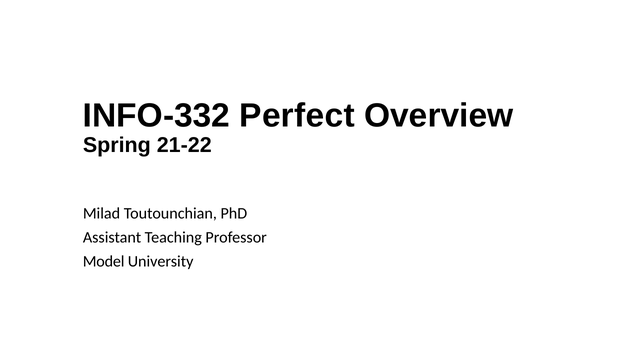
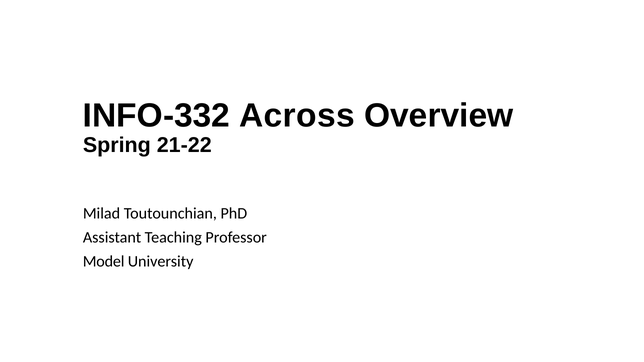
Perfect: Perfect -> Across
